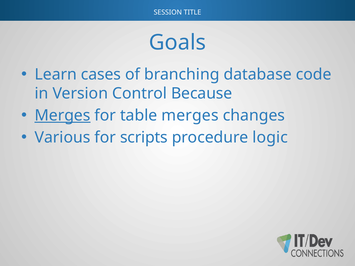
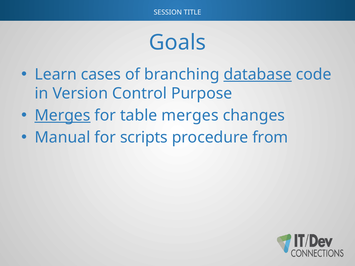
database underline: none -> present
Because: Because -> Purpose
Various: Various -> Manual
logic: logic -> from
